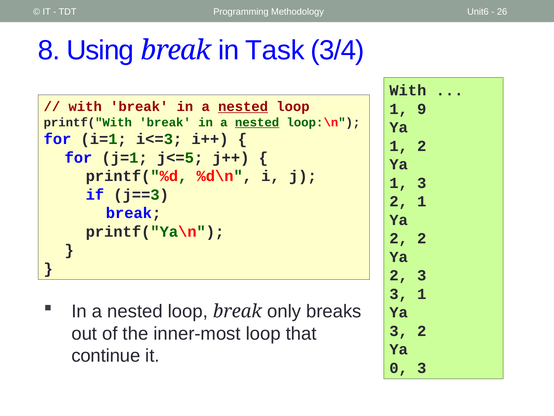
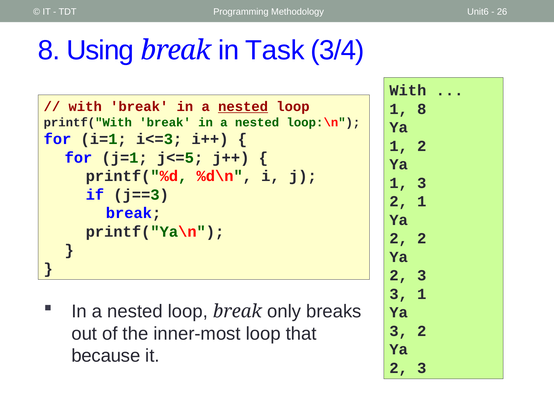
1 9: 9 -> 8
nested at (257, 122) underline: present -> none
continue: continue -> because
0 at (399, 367): 0 -> 2
